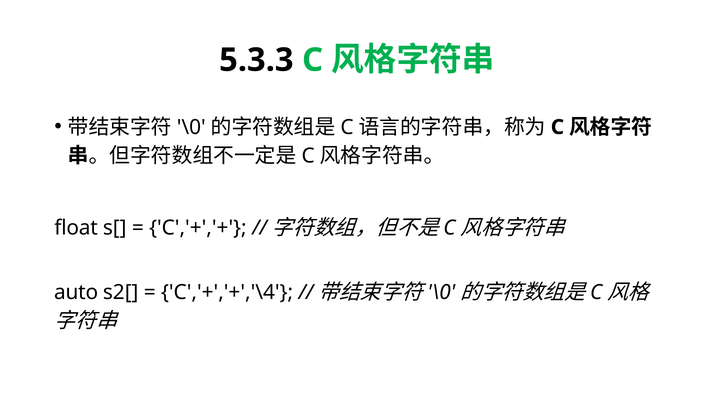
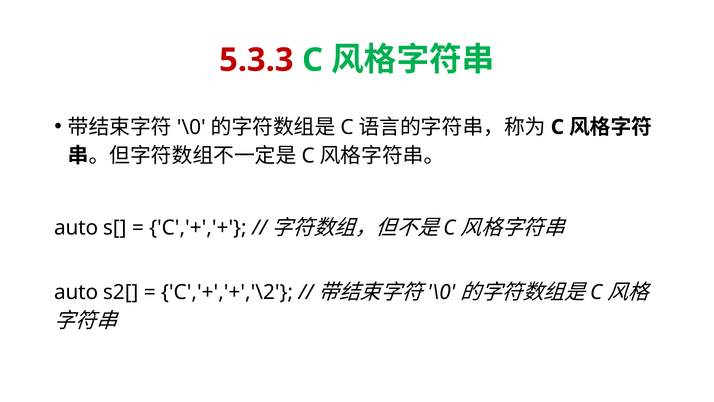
5.3.3 colour: black -> red
float at (76, 227): float -> auto
C','+','+','\4: C','+','+','\4 -> C','+','+','\2
